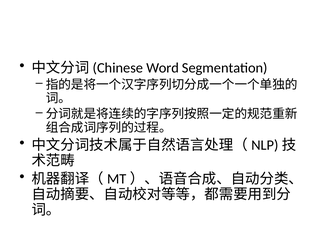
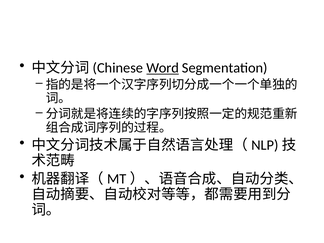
Word underline: none -> present
